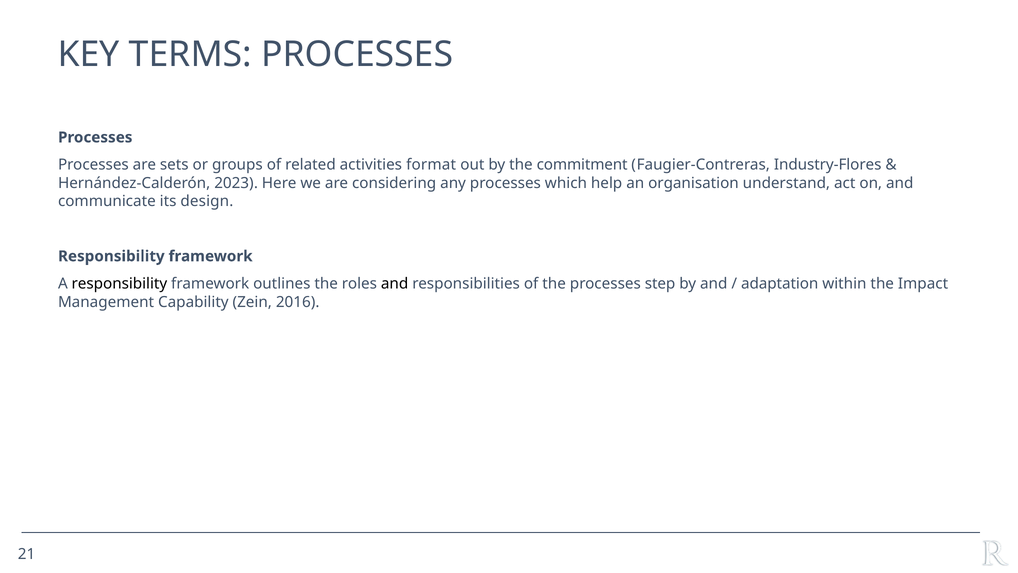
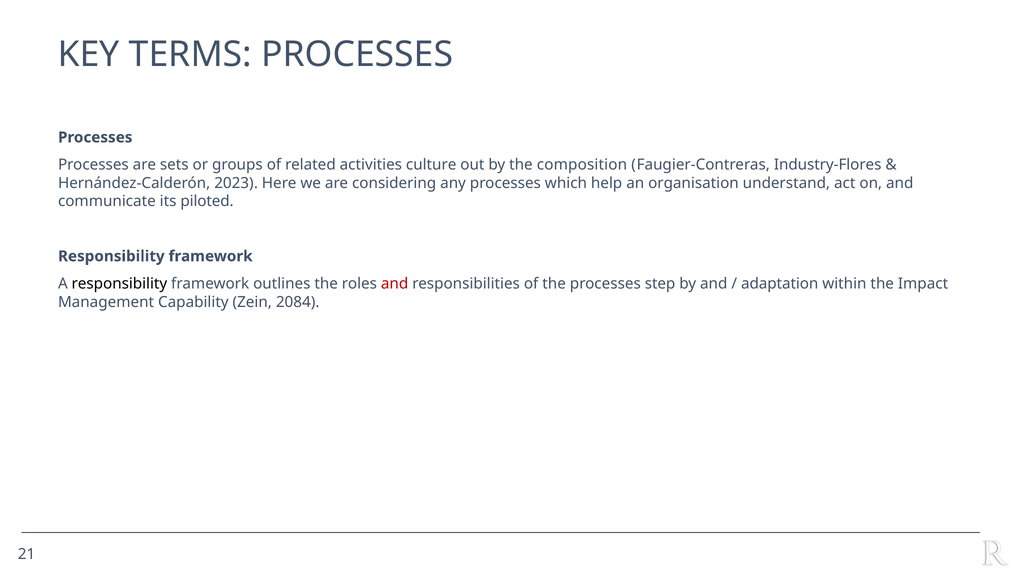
format: format -> culture
commitment: commitment -> composition
design: design -> piloted
and at (395, 283) colour: black -> red
2016: 2016 -> 2084
